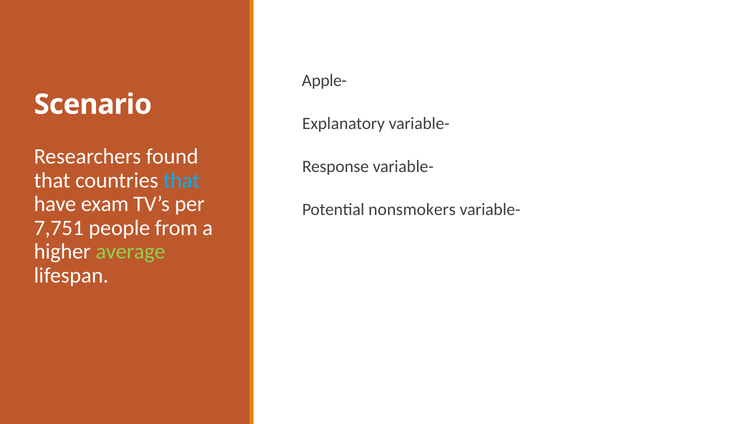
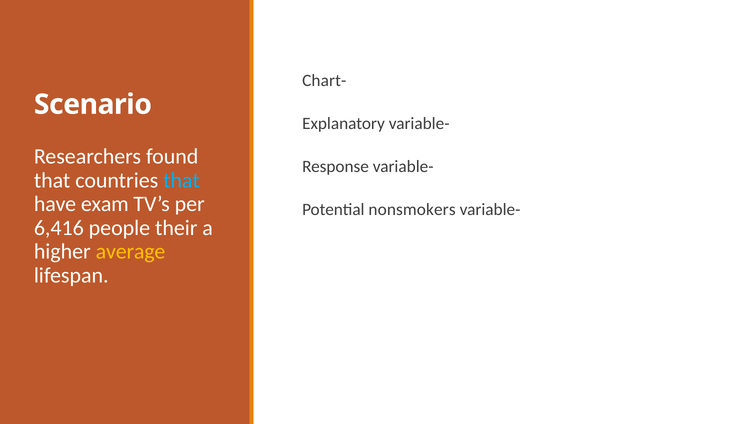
Apple-: Apple- -> Chart-
7,751: 7,751 -> 6,416
from: from -> their
average colour: light green -> yellow
